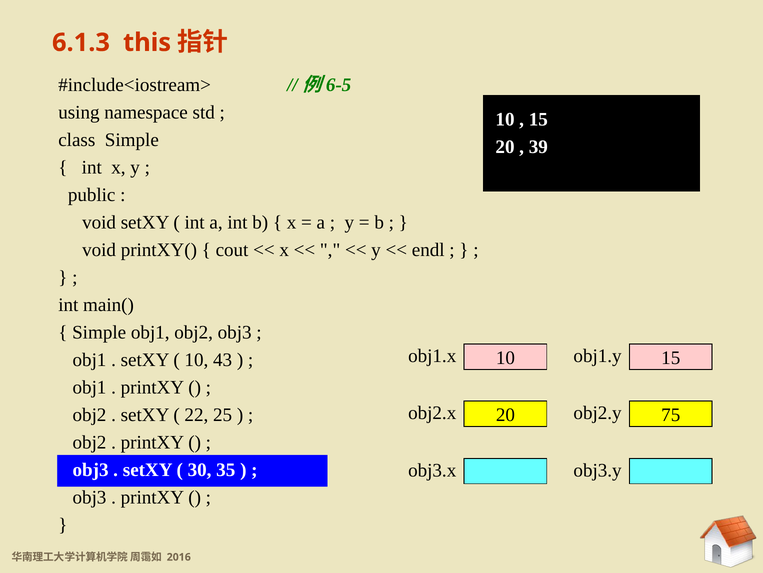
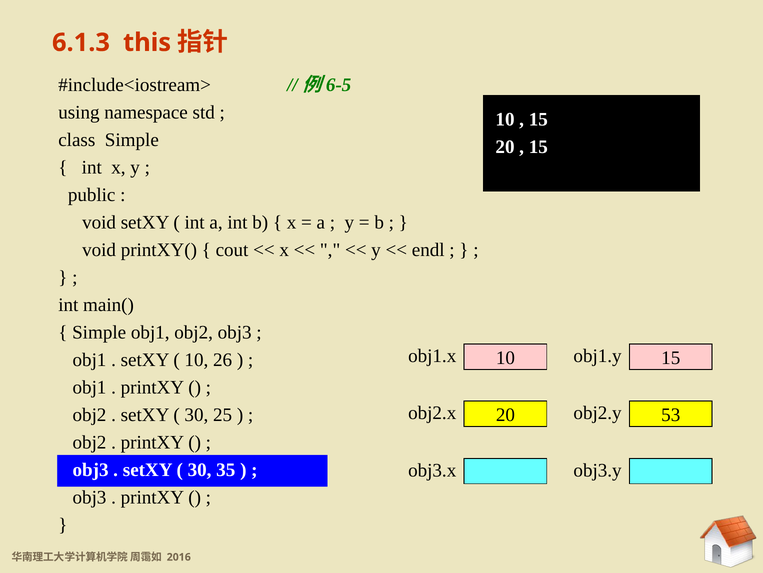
39 at (538, 147): 39 -> 15
43: 43 -> 26
22 at (196, 414): 22 -> 30
75: 75 -> 53
